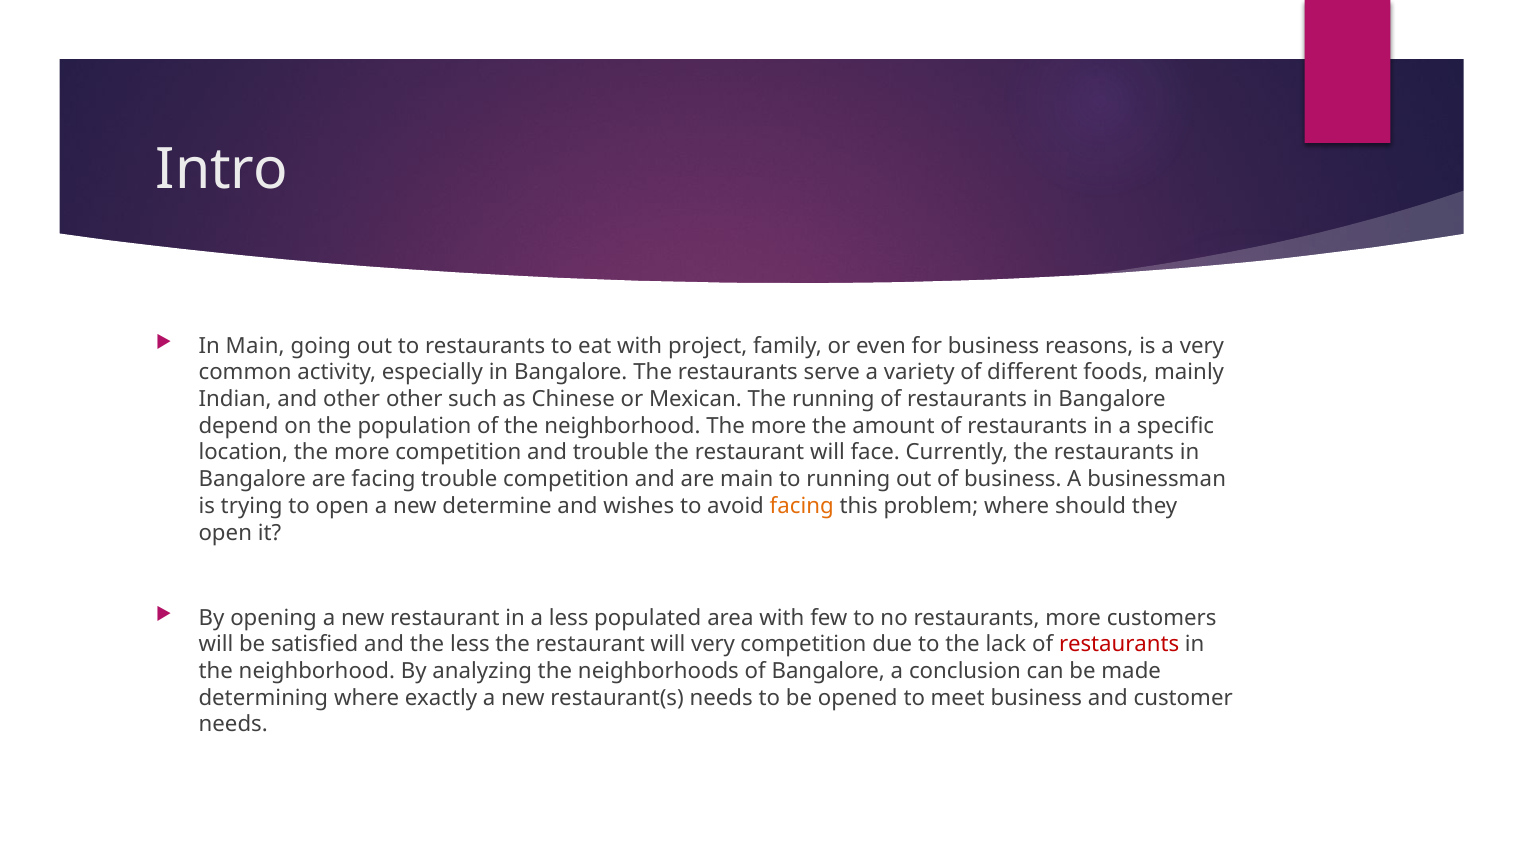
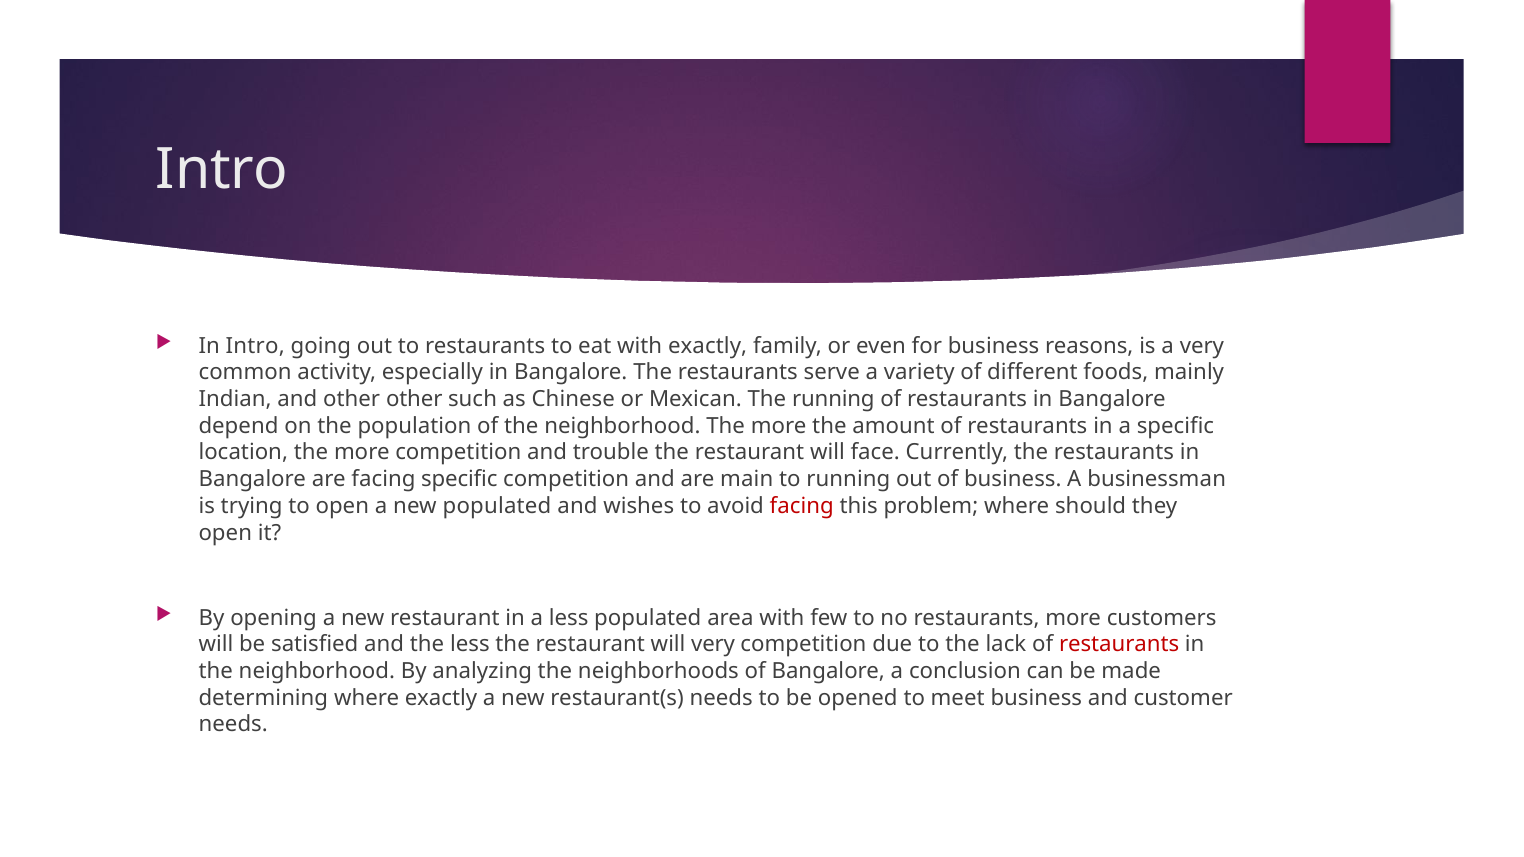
In Main: Main -> Intro
with project: project -> exactly
facing trouble: trouble -> specific
new determine: determine -> populated
facing at (802, 506) colour: orange -> red
